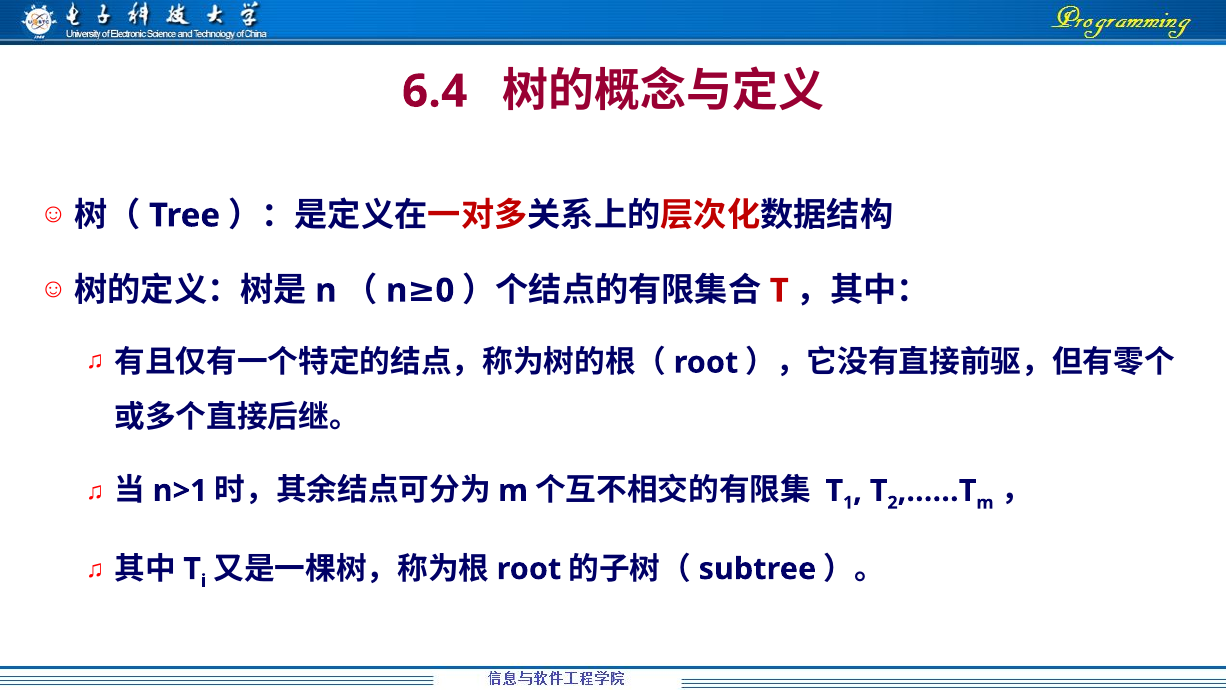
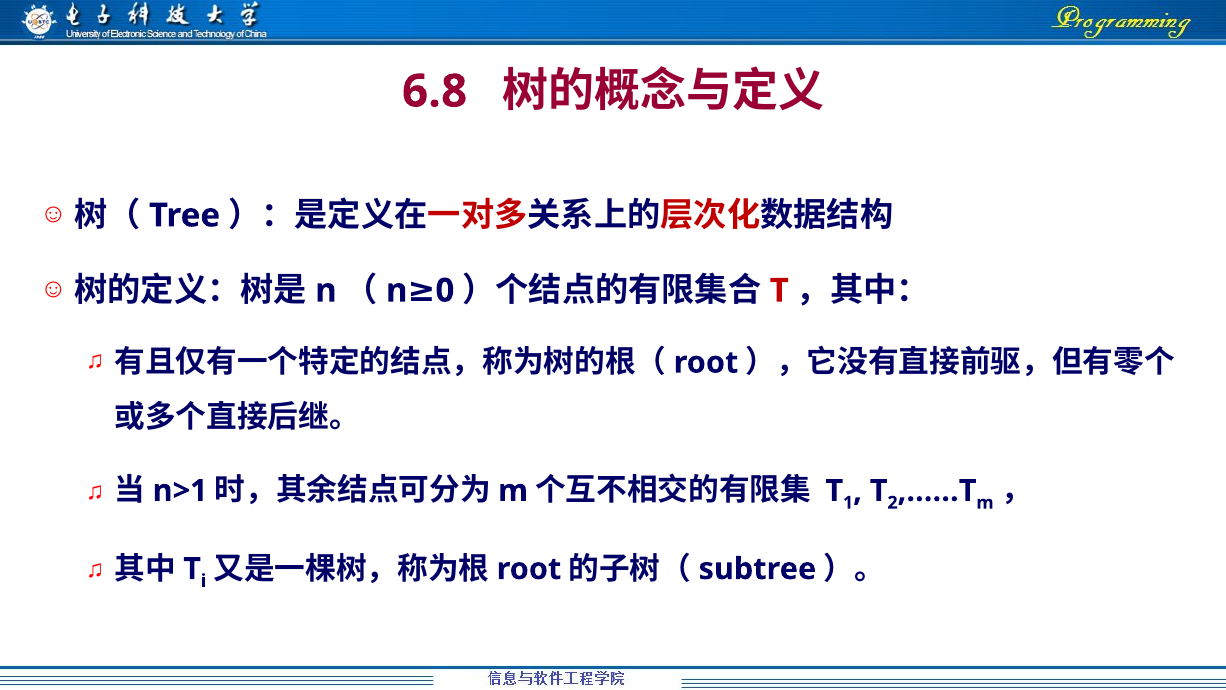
6.4: 6.4 -> 6.8
